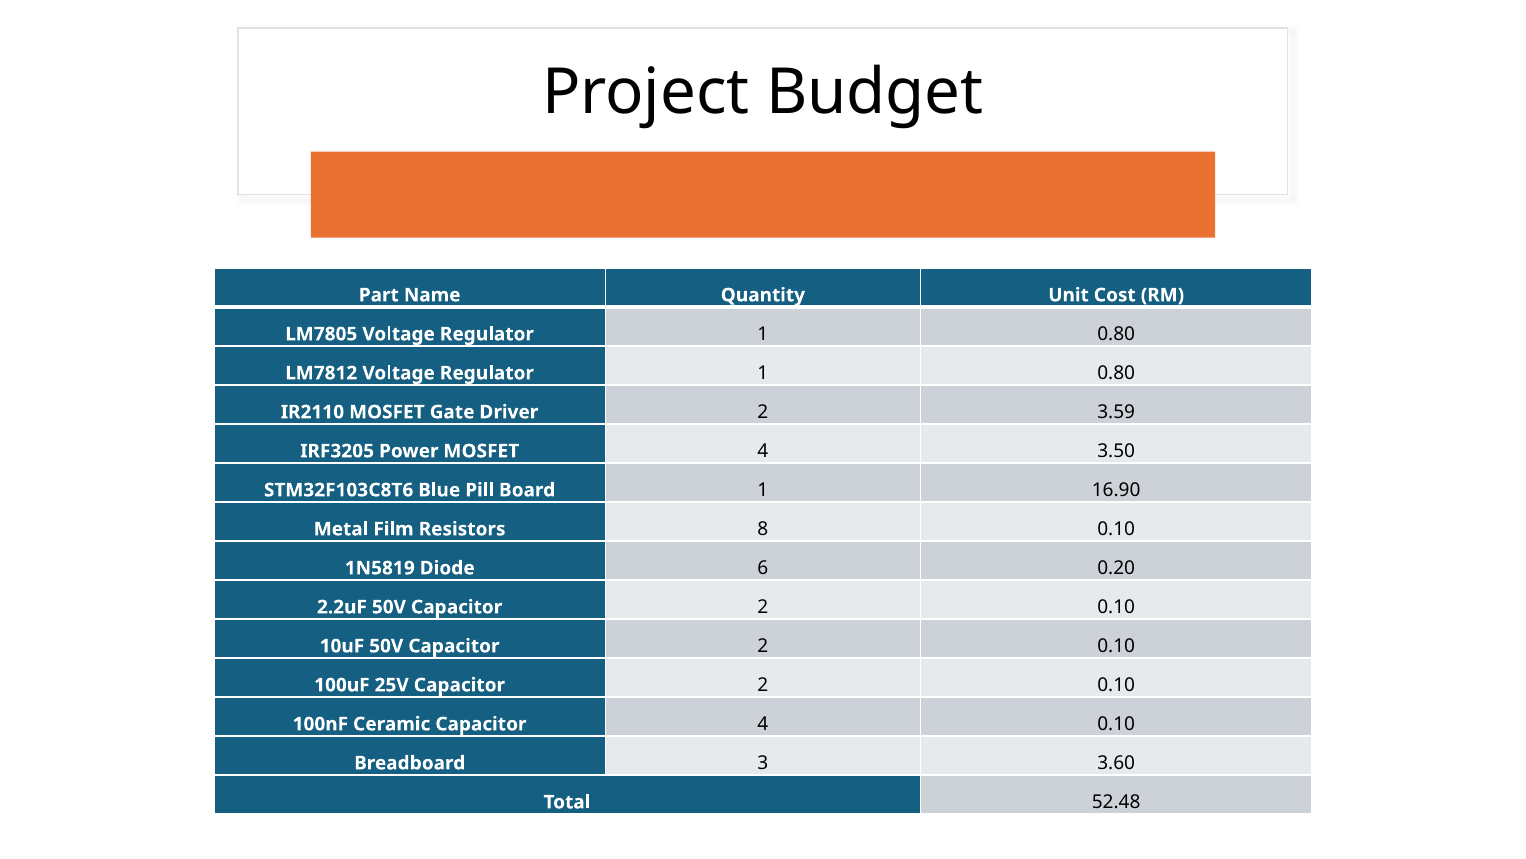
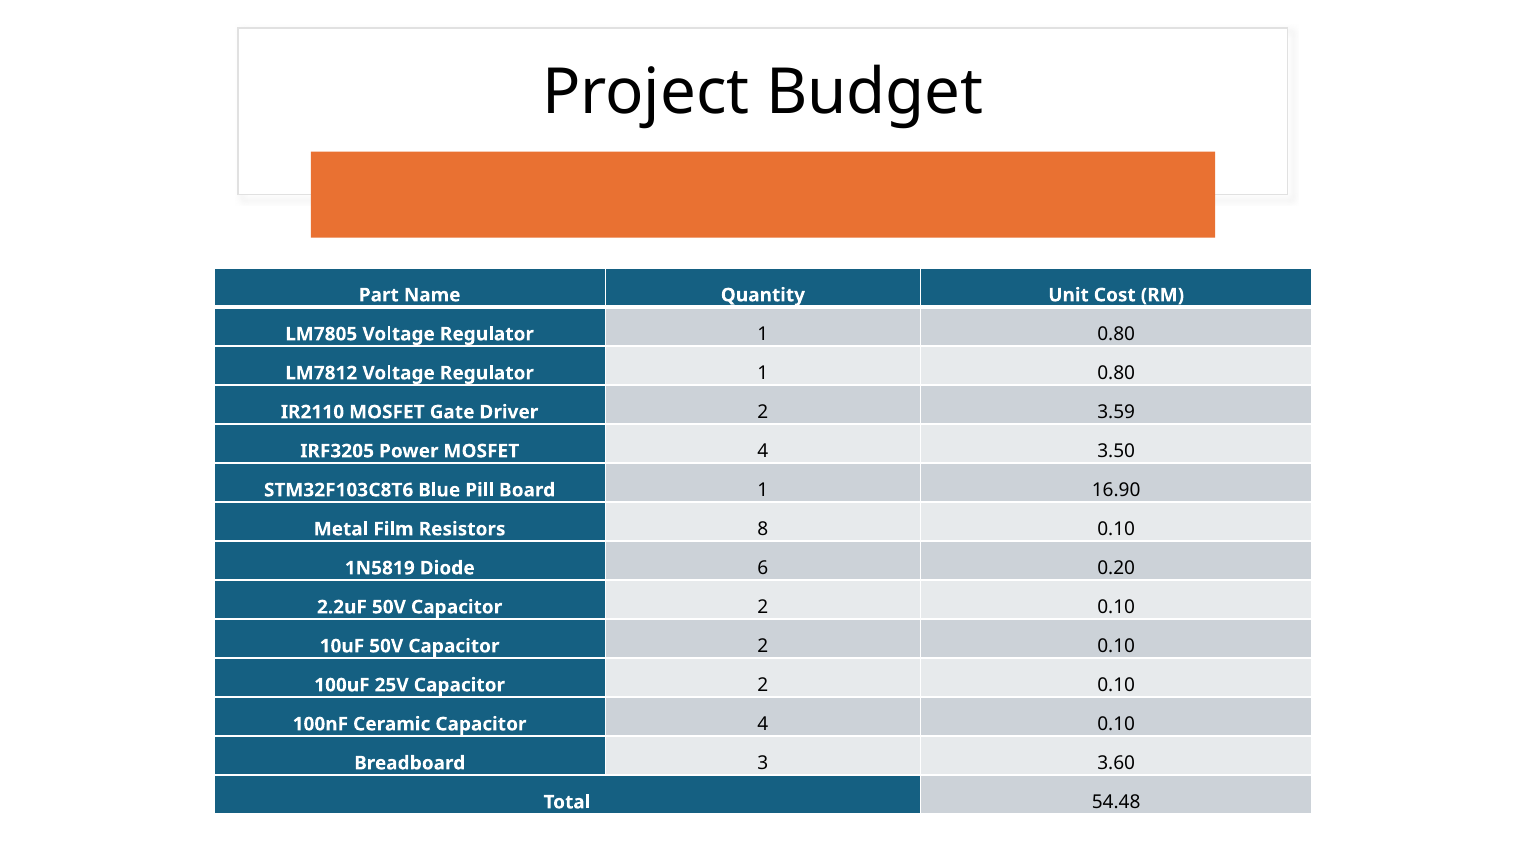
52.48: 52.48 -> 54.48
